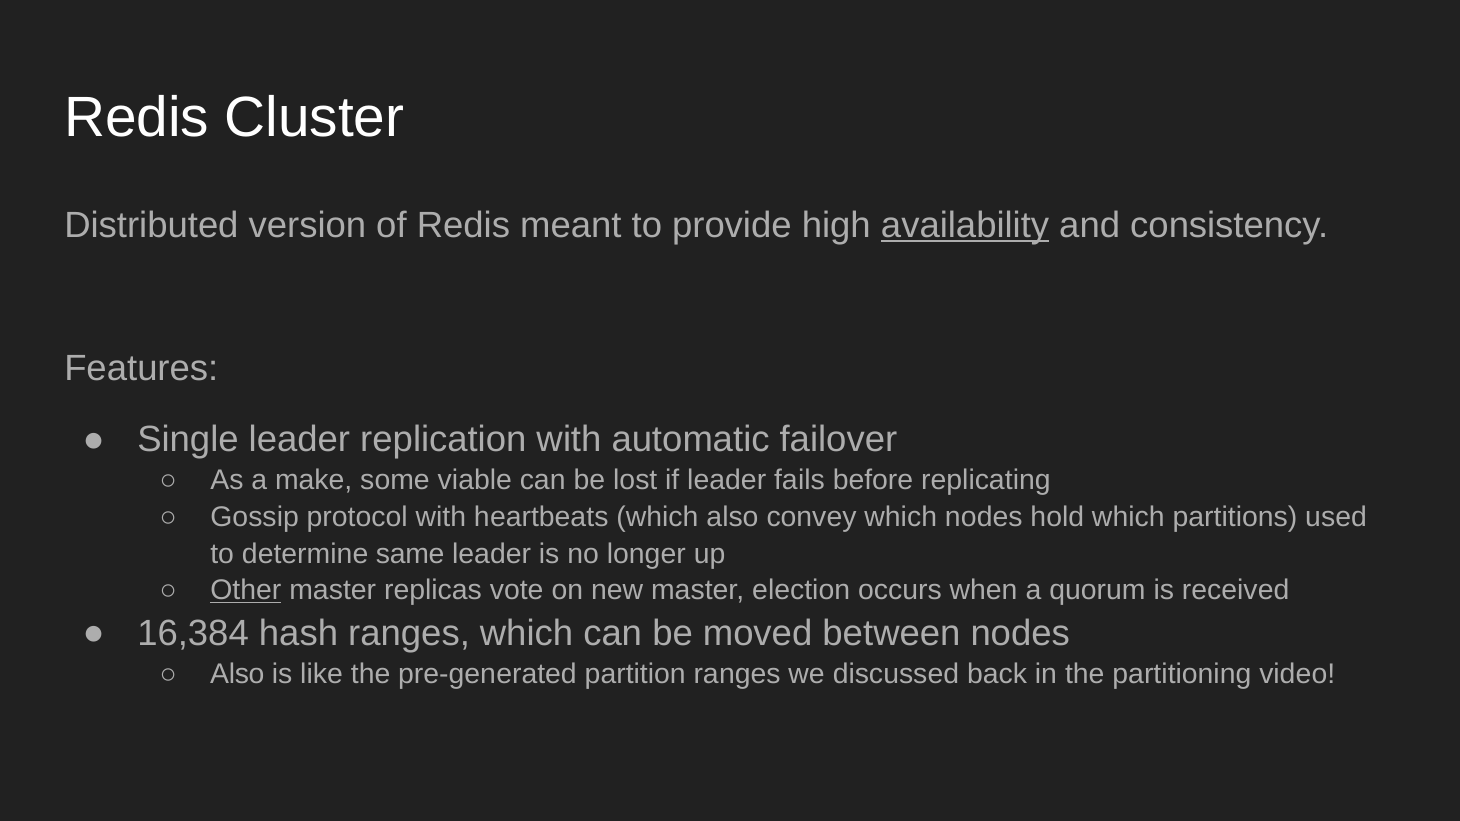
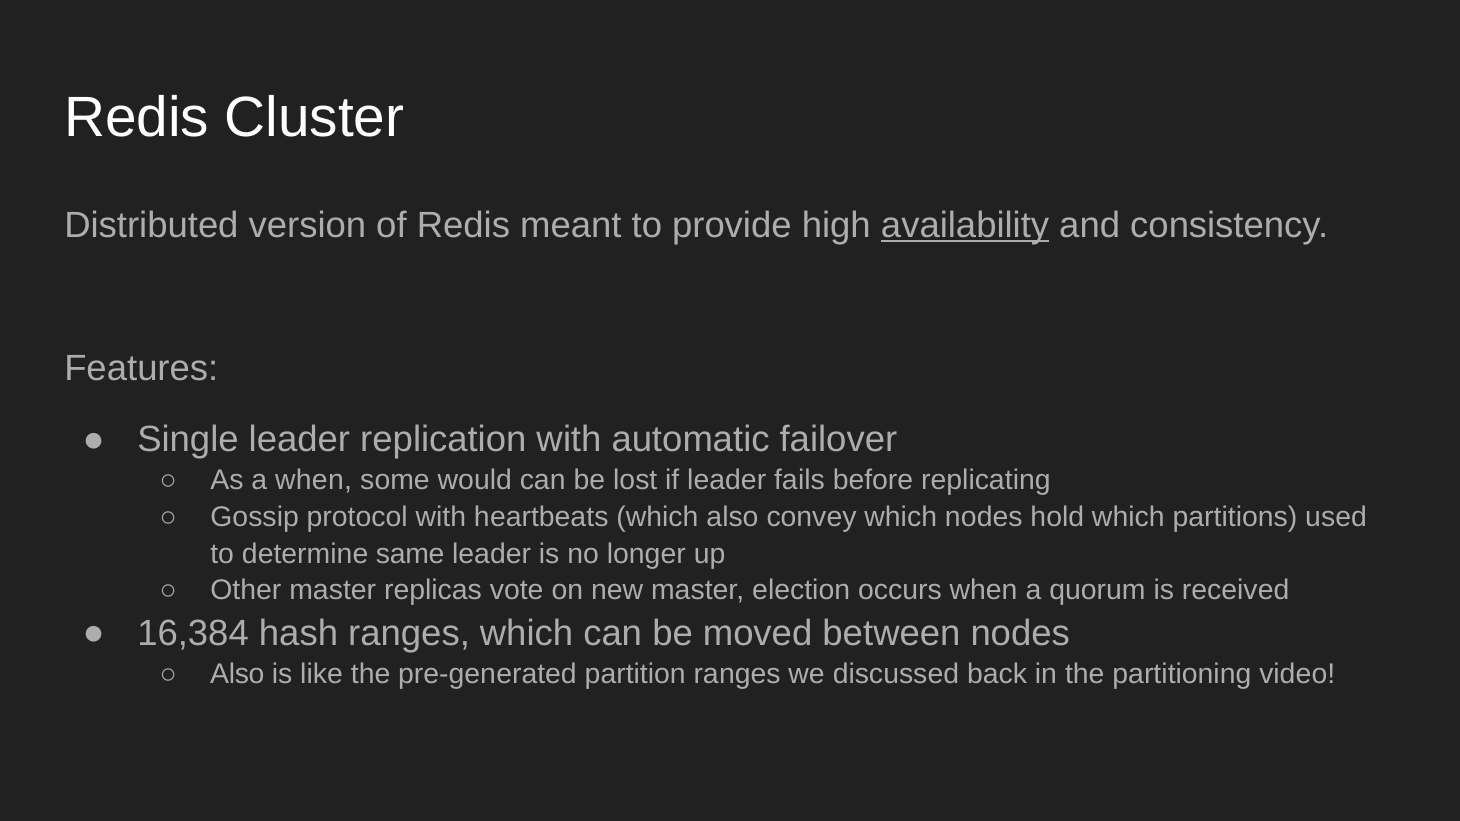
a make: make -> when
viable: viable -> would
Other underline: present -> none
